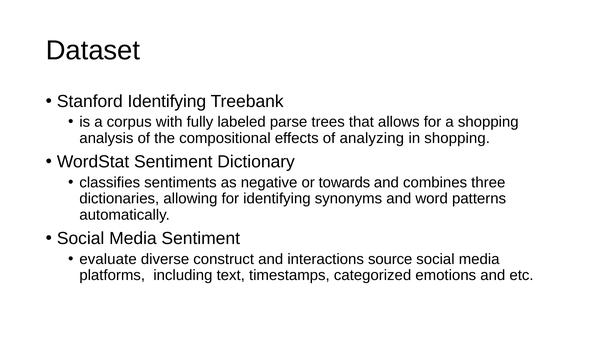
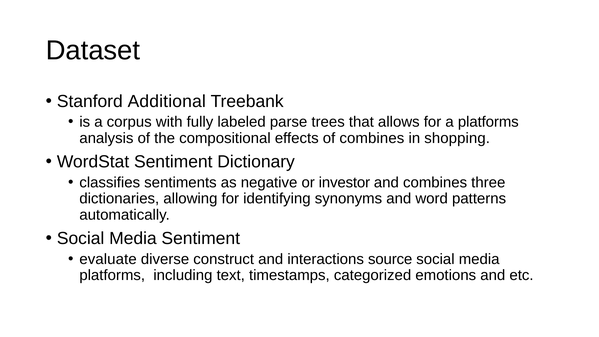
Stanford Identifying: Identifying -> Additional
a shopping: shopping -> platforms
of analyzing: analyzing -> combines
towards: towards -> investor
